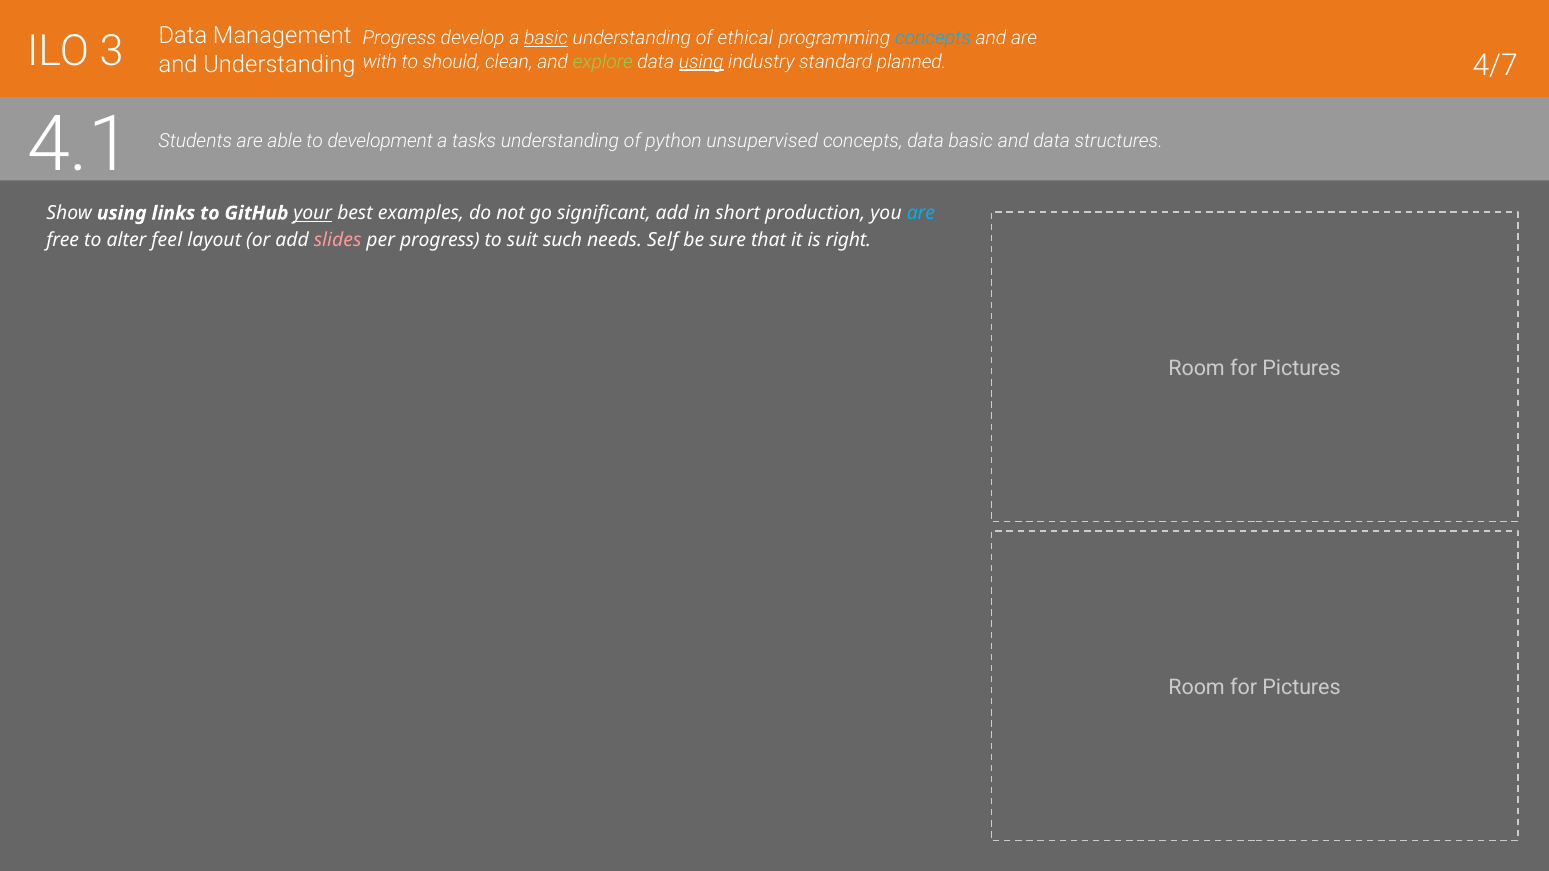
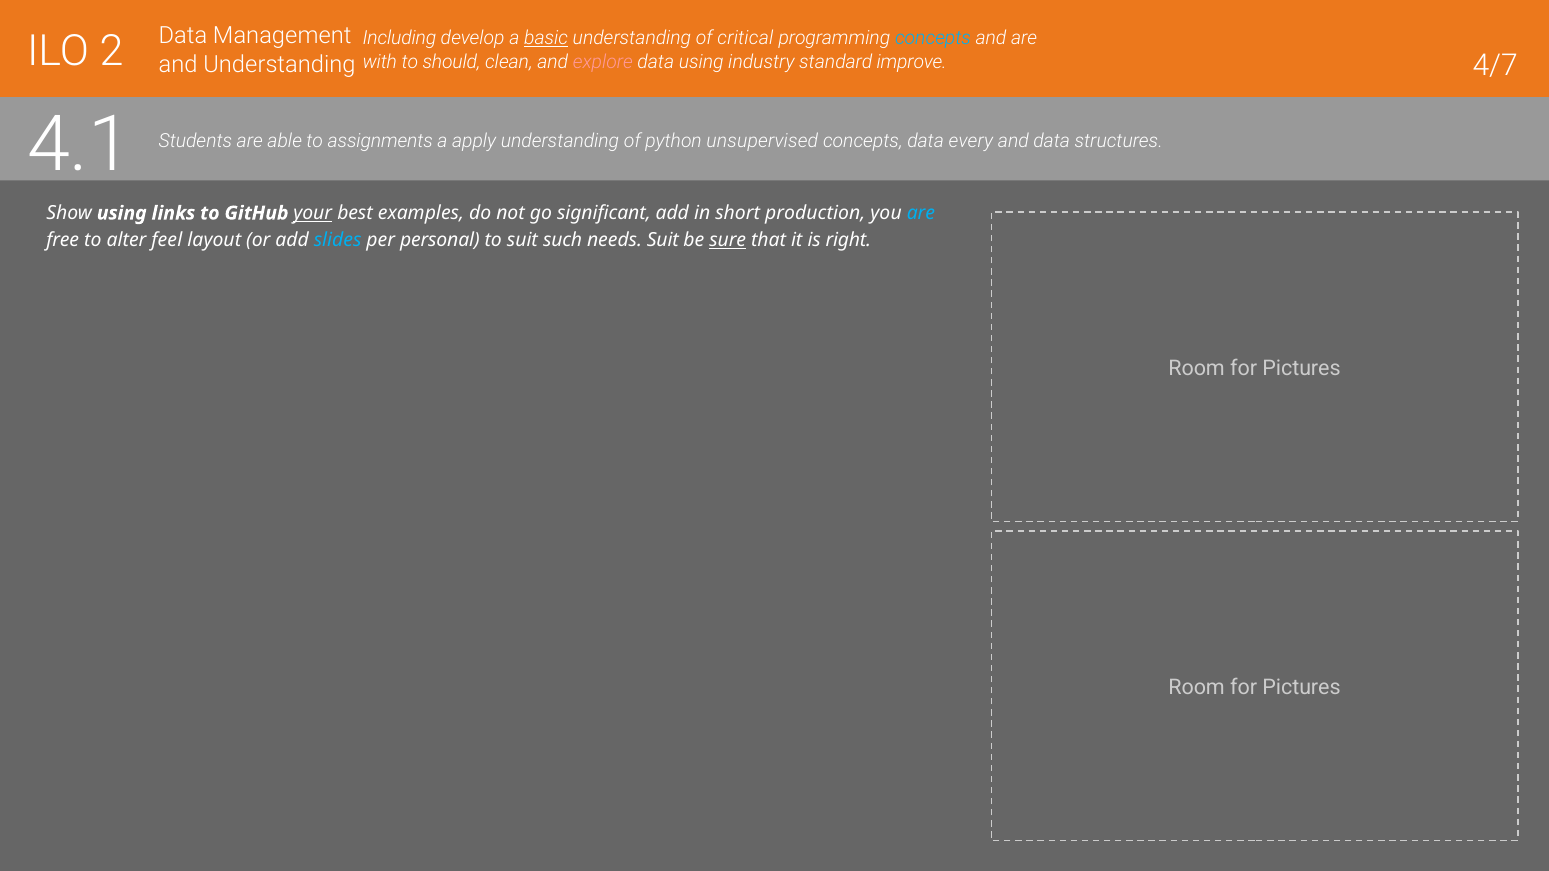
Progress at (399, 38): Progress -> Including
ethical: ethical -> critical
3: 3 -> 2
explore colour: light green -> pink
using at (701, 62) underline: present -> none
planned: planned -> improve
development: development -> assignments
tasks: tasks -> apply
data basic: basic -> every
slides colour: pink -> light blue
per progress: progress -> personal
needs Self: Self -> Suit
sure underline: none -> present
